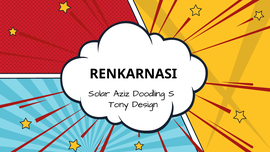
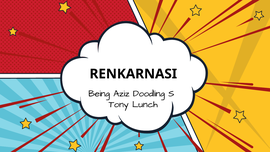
Solar: Solar -> Being
Design: Design -> Lunch
